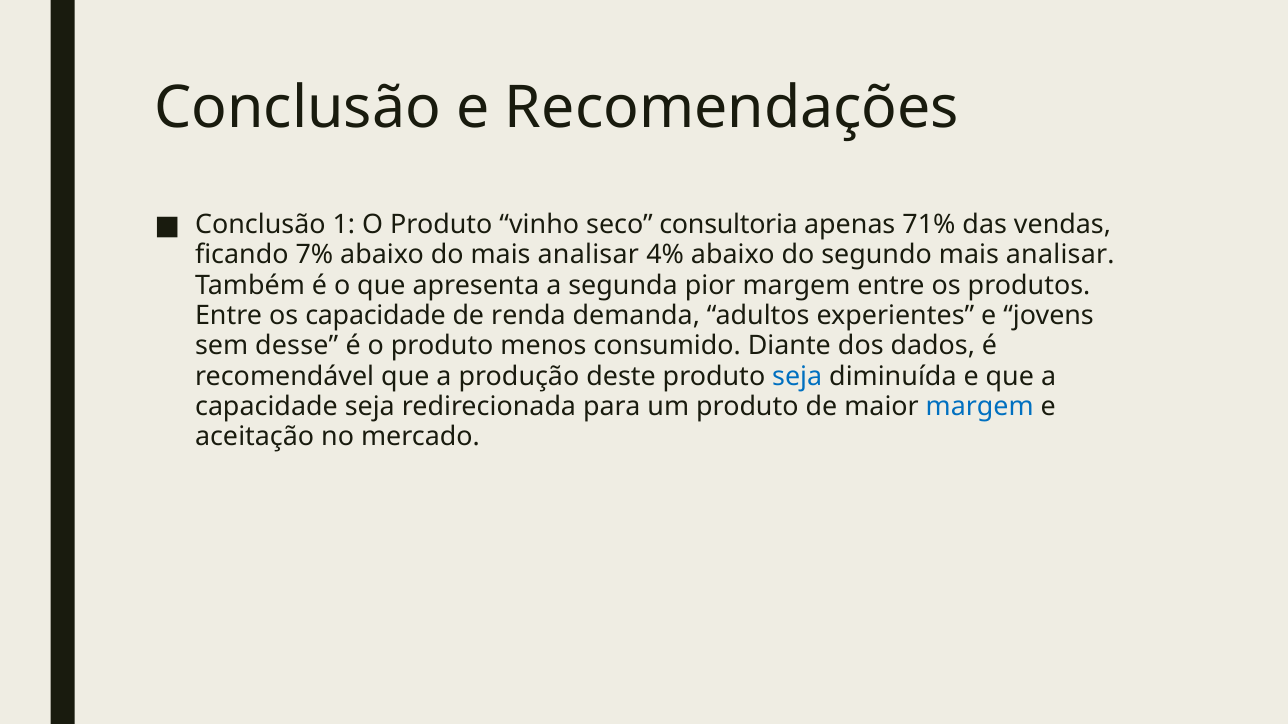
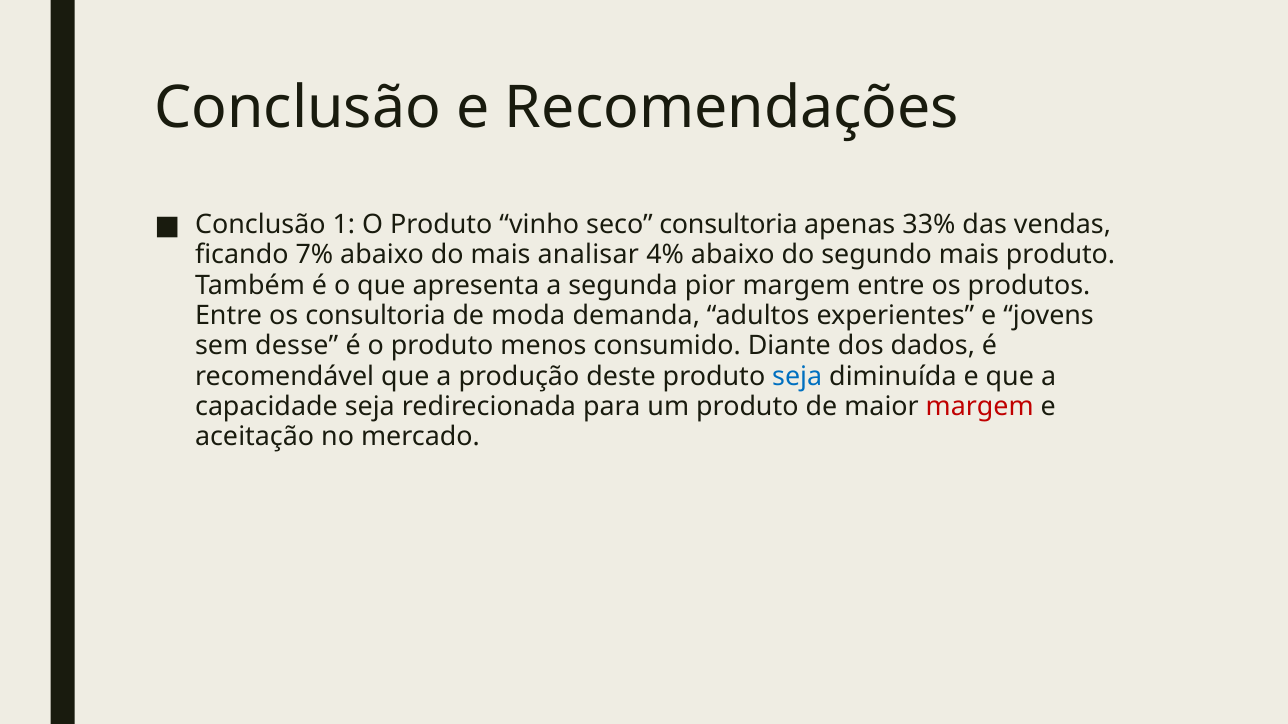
71%: 71% -> 33%
segundo mais analisar: analisar -> produto
os capacidade: capacidade -> consultoria
renda: renda -> moda
margem at (980, 407) colour: blue -> red
